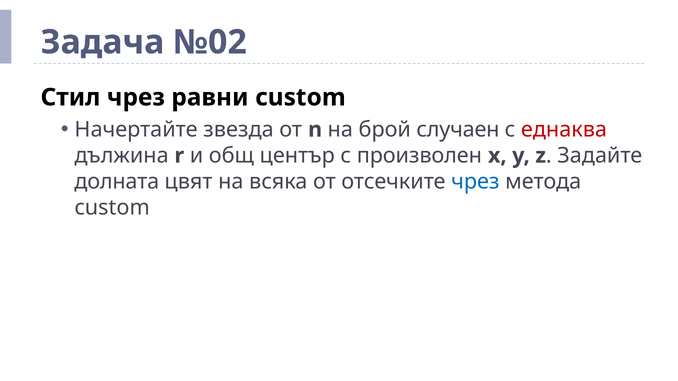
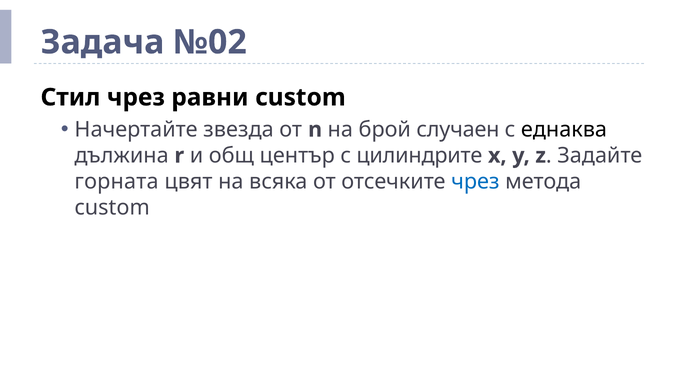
еднаква colour: red -> black
произволен: произволен -> цилиндрите
долната: долната -> горната
